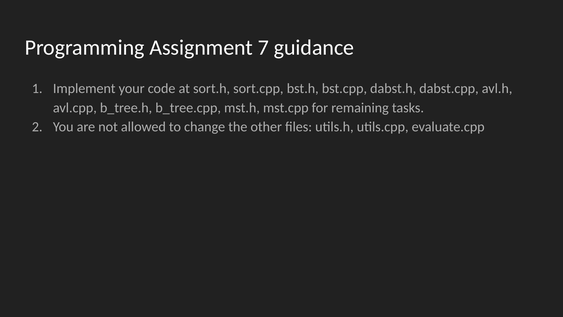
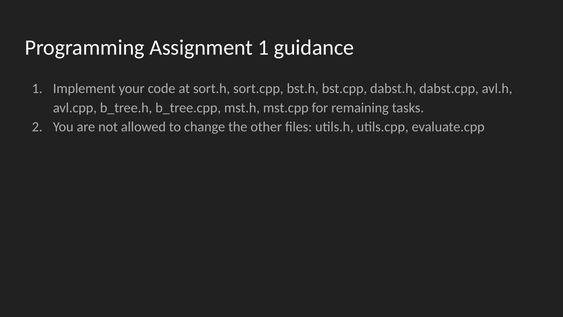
Assignment 7: 7 -> 1
